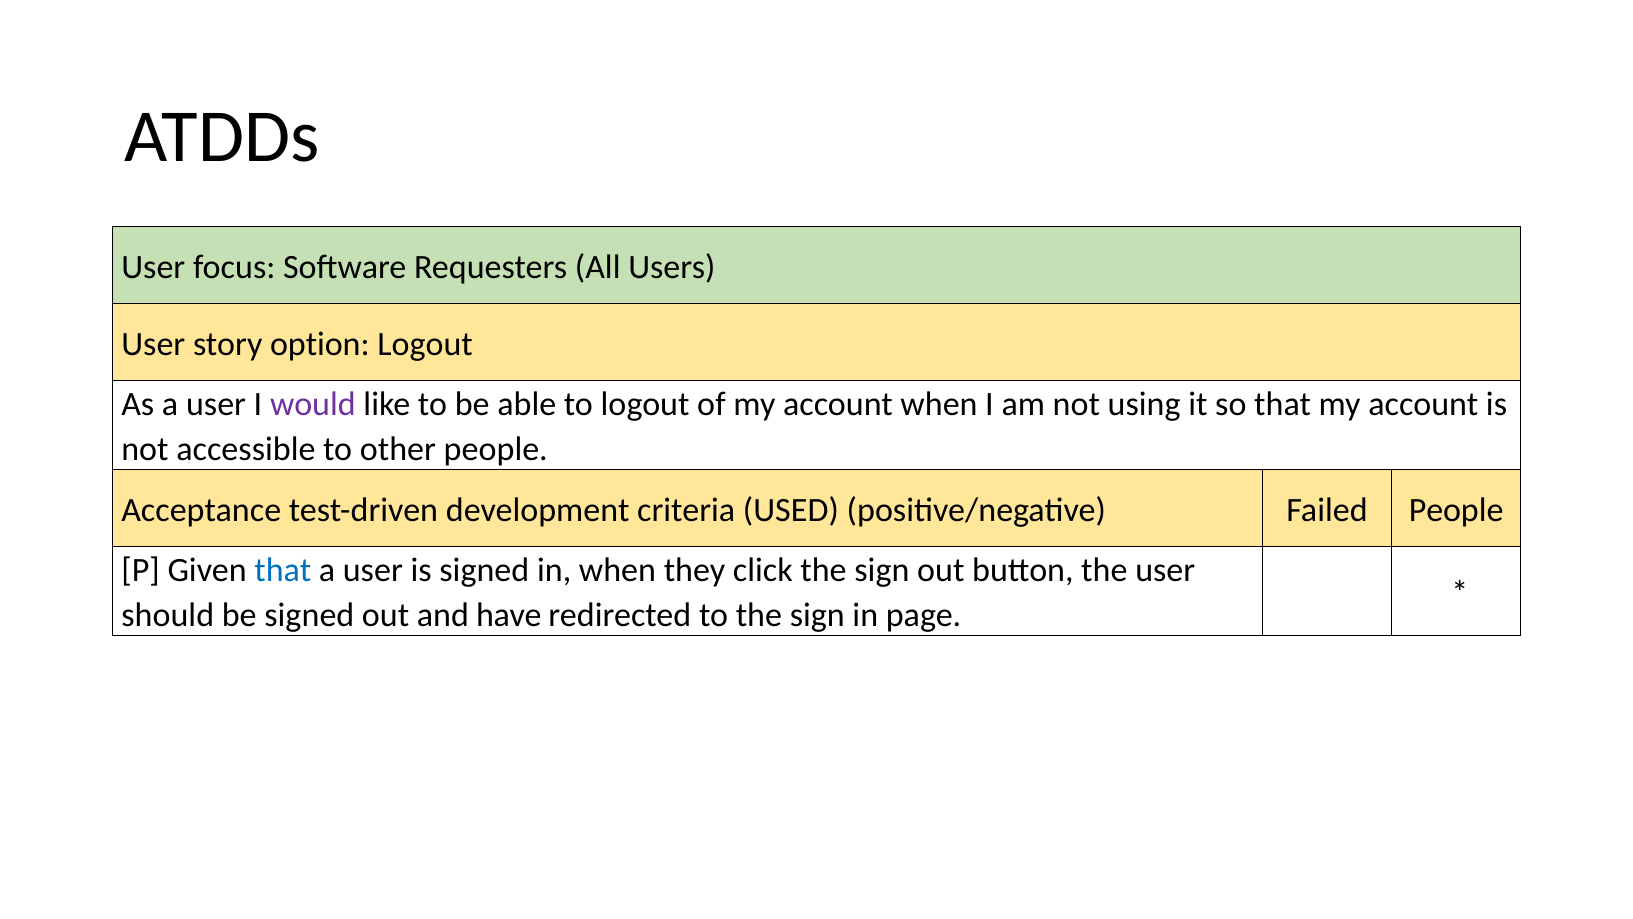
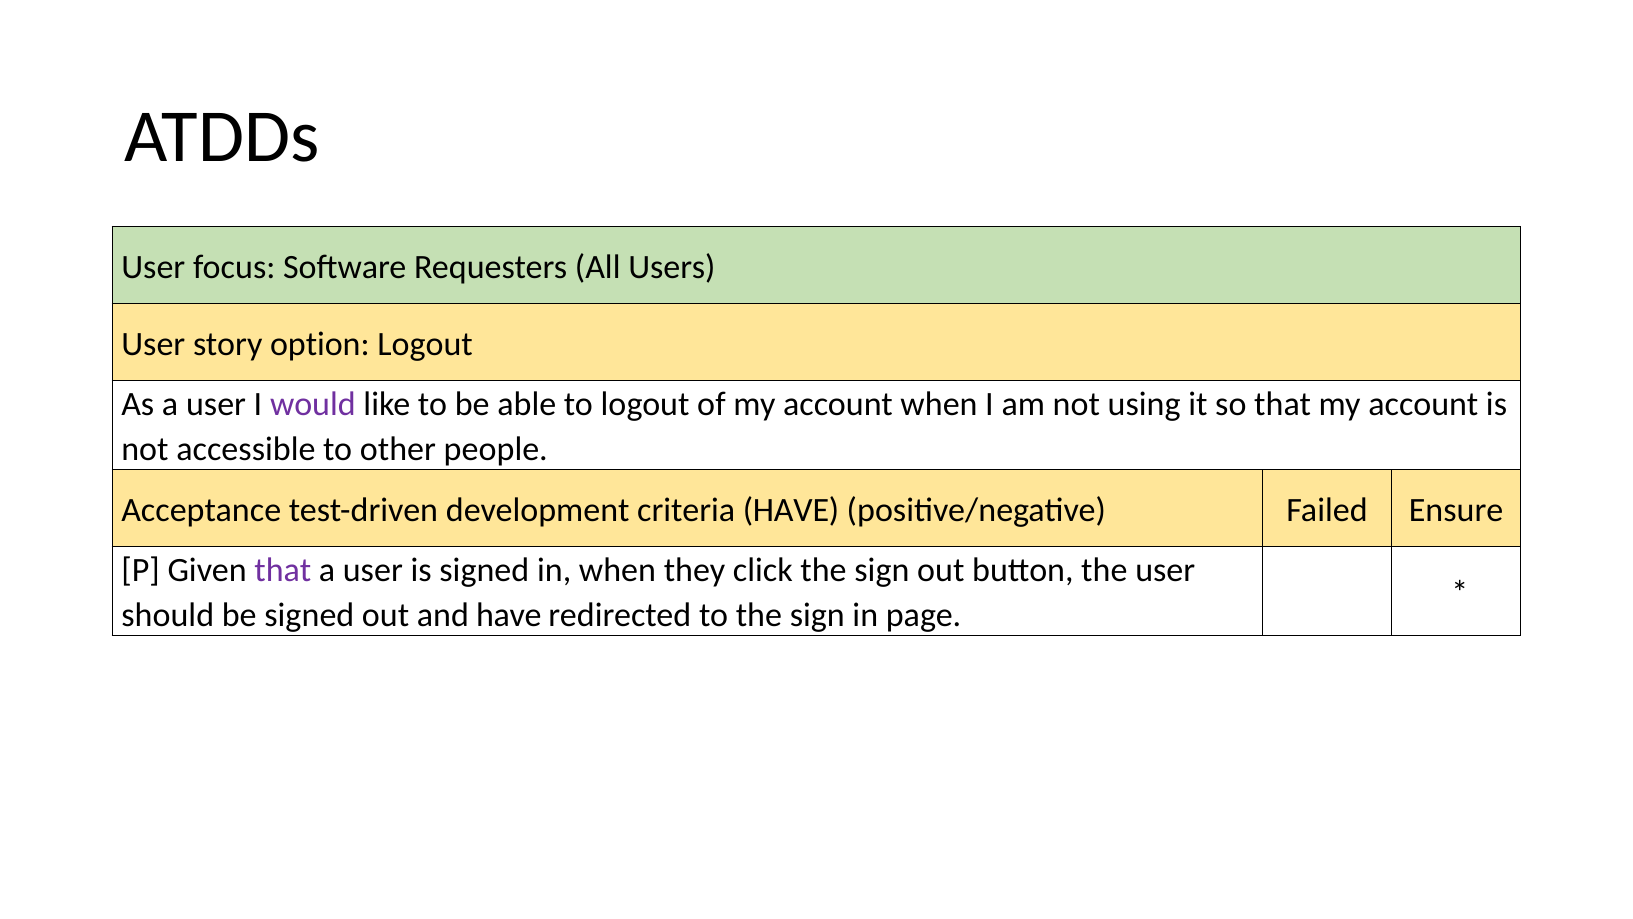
criteria USED: USED -> HAVE
Failed People: People -> Ensure
that at (283, 570) colour: blue -> purple
